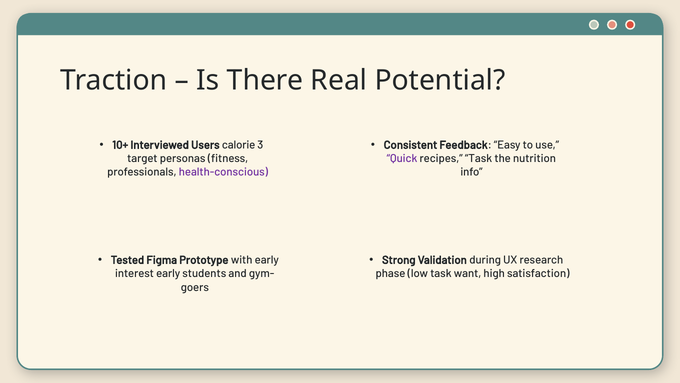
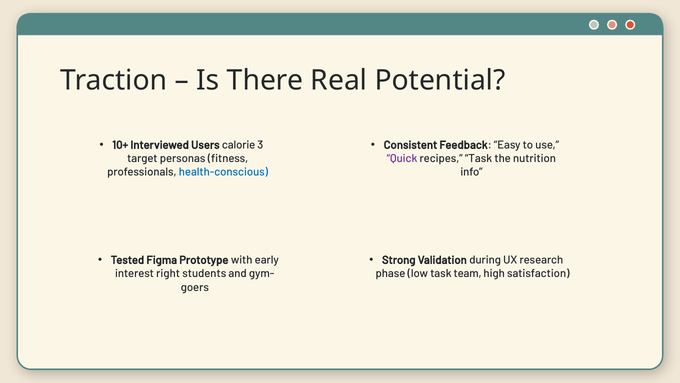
health-conscious colour: purple -> blue
interest early: early -> right
want: want -> team
